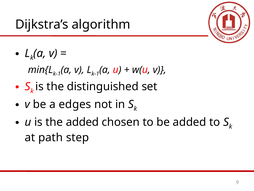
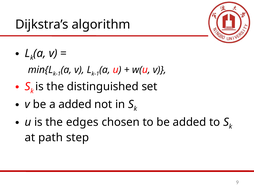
a edges: edges -> added
the added: added -> edges
